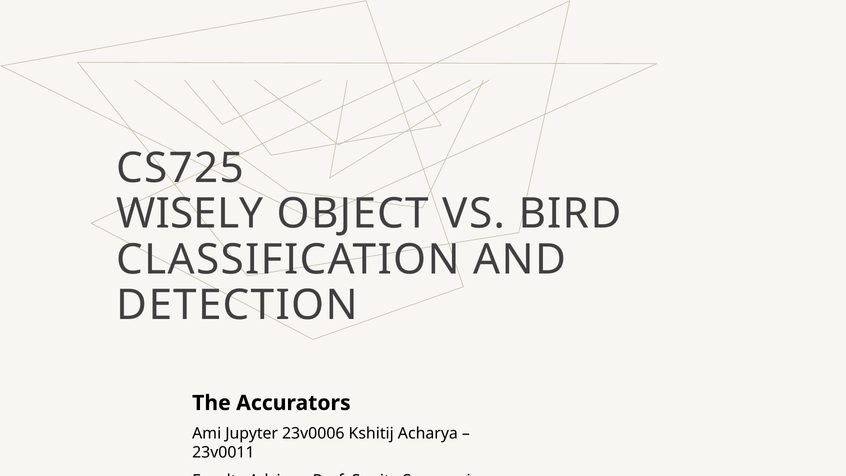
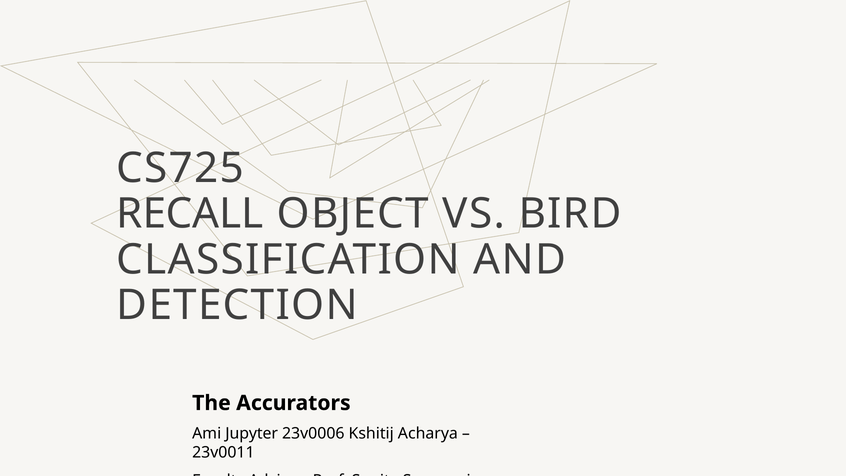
WISELY: WISELY -> RECALL
